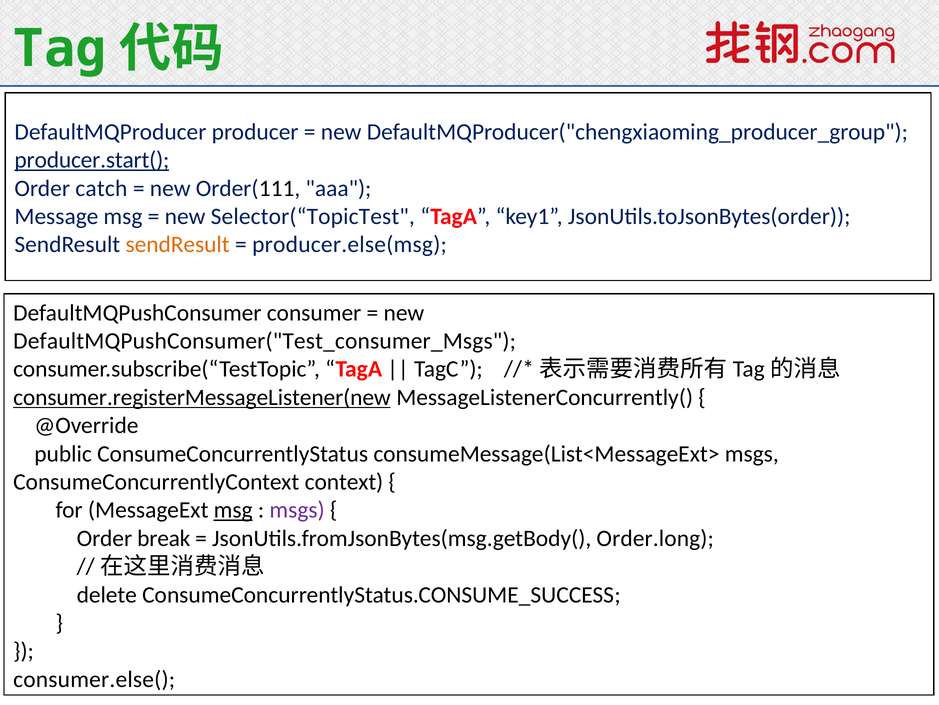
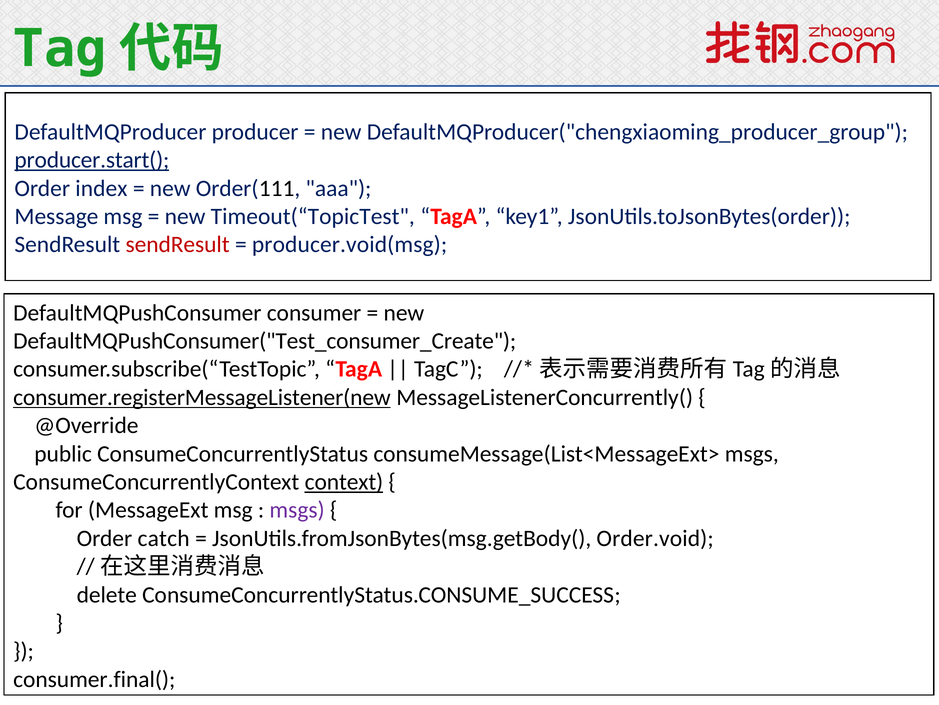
catch: catch -> index
Selector(“TopicTest: Selector(“TopicTest -> Timeout(“TopicTest
sendResult at (178, 244) colour: orange -> red
producer.else(msg: producer.else(msg -> producer.void(msg
DefaultMQPushConsumer("Test_consumer_Msgs: DefaultMQPushConsumer("Test_consumer_Msgs -> DefaultMQPushConsumer("Test_consumer_Create
context underline: none -> present
msg at (233, 510) underline: present -> none
break: break -> catch
Order.long: Order.long -> Order.void
consumer.else(: consumer.else( -> consumer.final(
